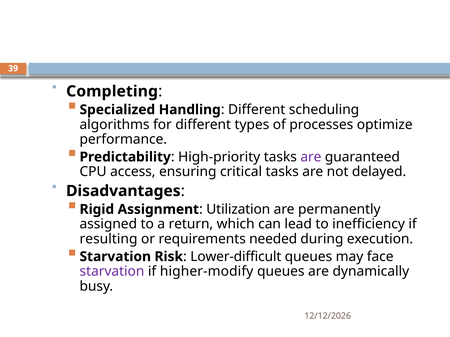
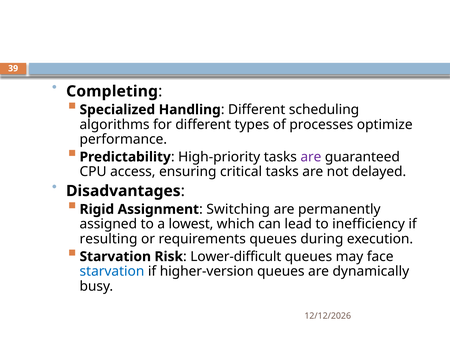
Utilization: Utilization -> Switching
return: return -> lowest
requirements needed: needed -> queues
starvation at (112, 272) colour: purple -> blue
higher-modify: higher-modify -> higher-version
